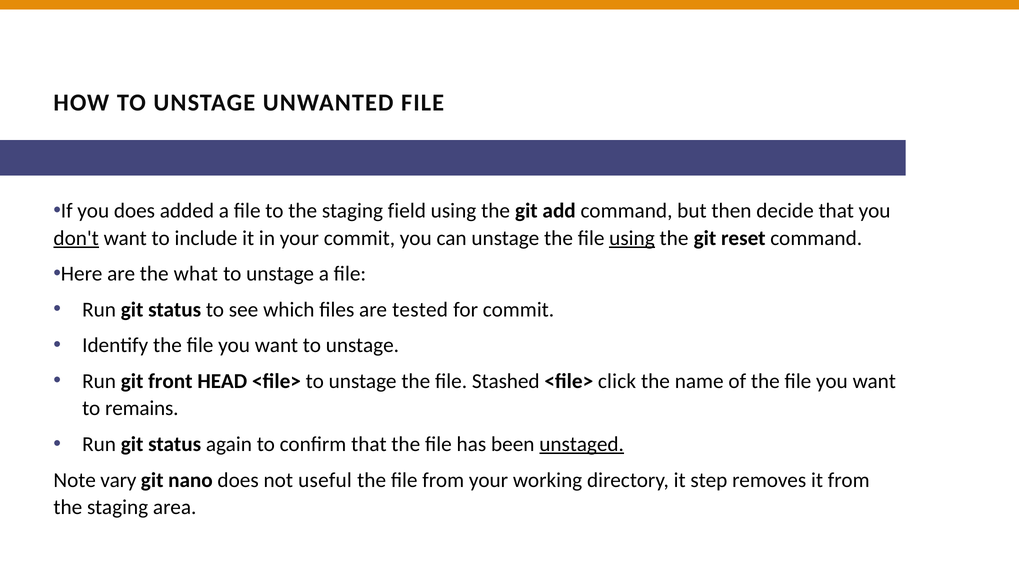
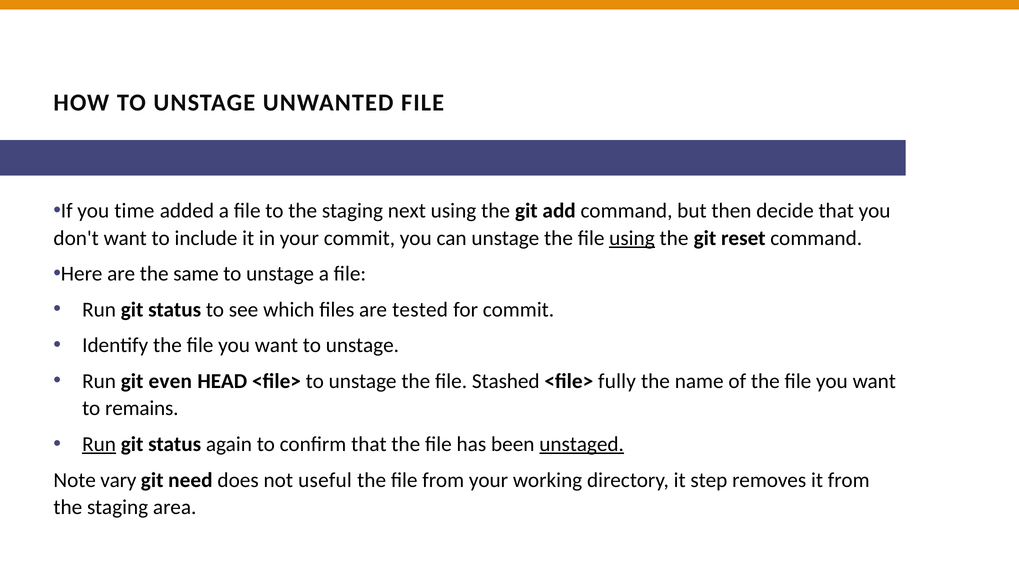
you does: does -> time
field: field -> next
don't underline: present -> none
what: what -> same
front: front -> even
click: click -> fully
Run at (99, 444) underline: none -> present
nano: nano -> need
